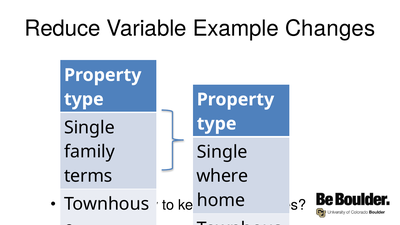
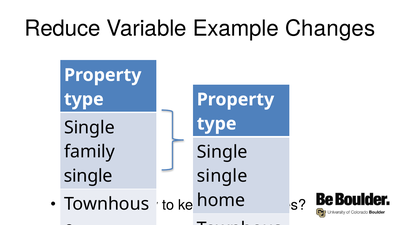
terms at (88, 176): terms -> single
where at (222, 176): where -> single
